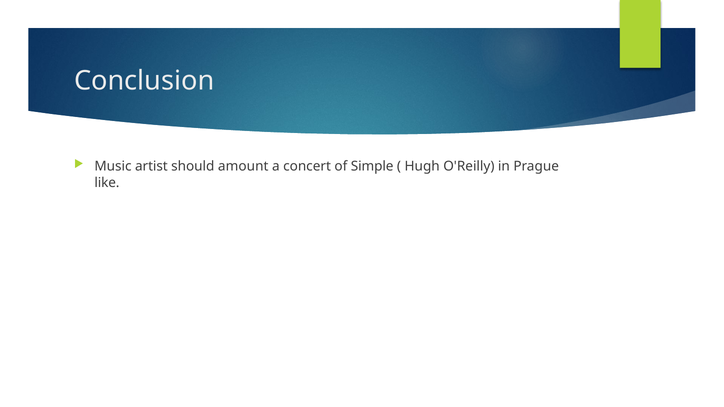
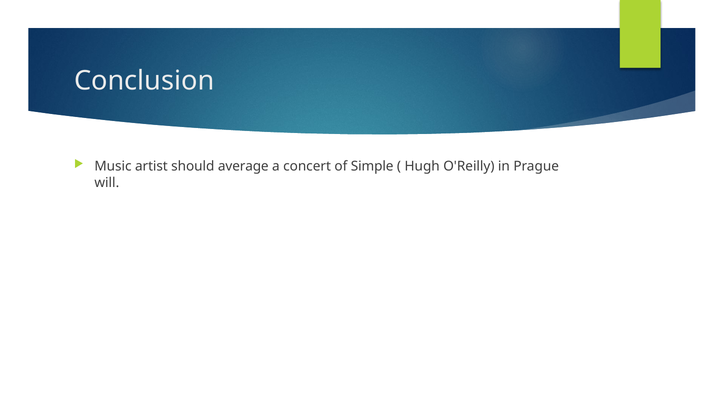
amount: amount -> average
like: like -> will
